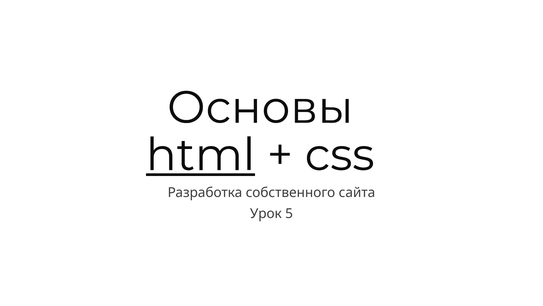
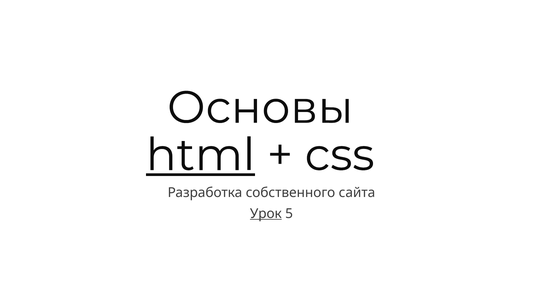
Урок underline: none -> present
